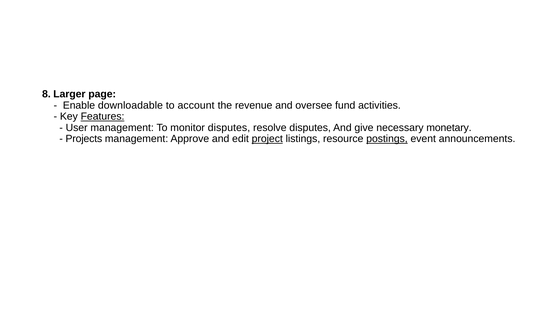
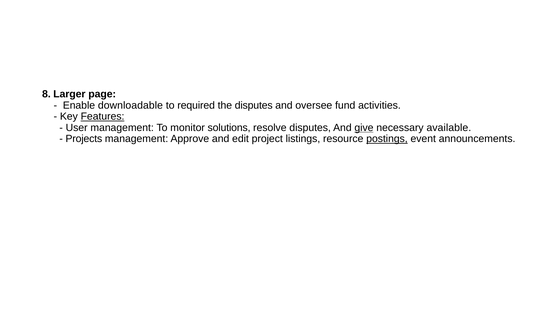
account: account -> required
the revenue: revenue -> disputes
monitor disputes: disputes -> solutions
give underline: none -> present
monetary: monetary -> available
project underline: present -> none
